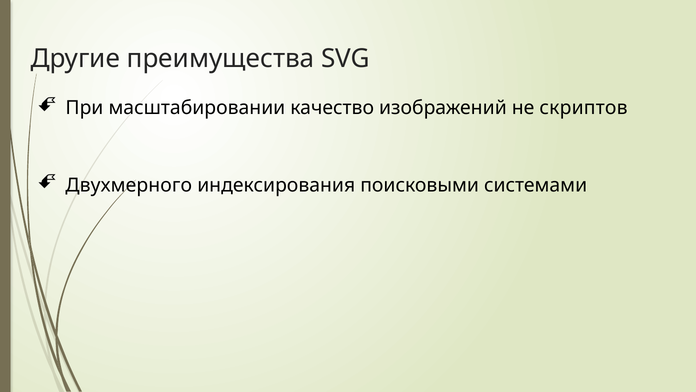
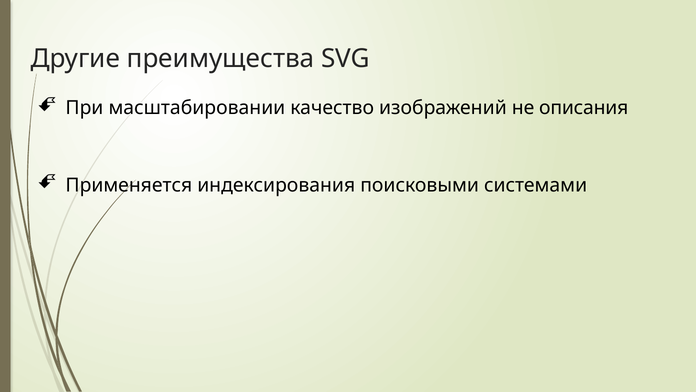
скриптов: скриптов -> описания
Двухмерного: Двухмерного -> Применяется
